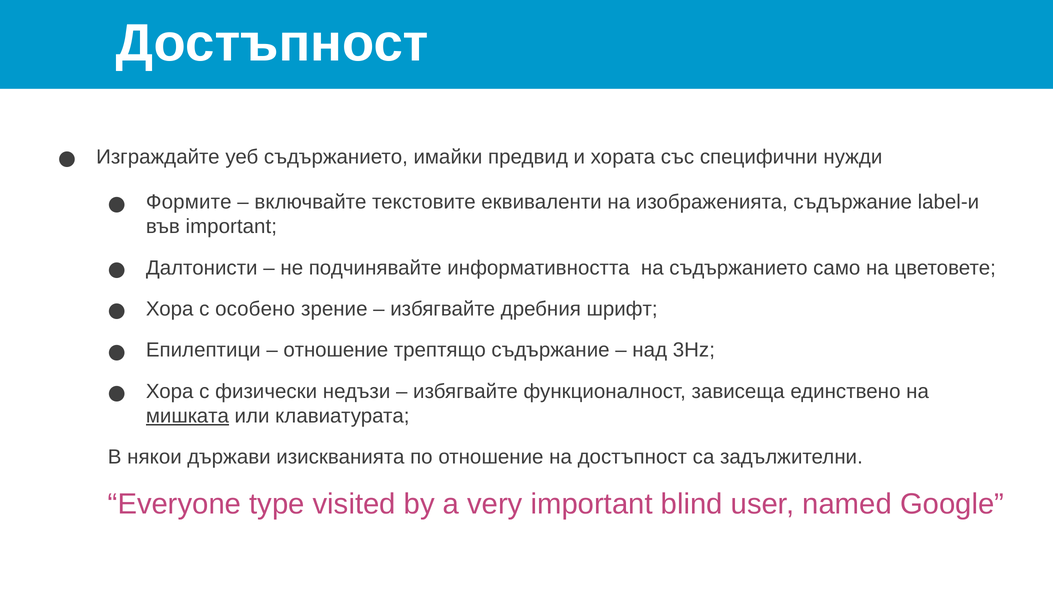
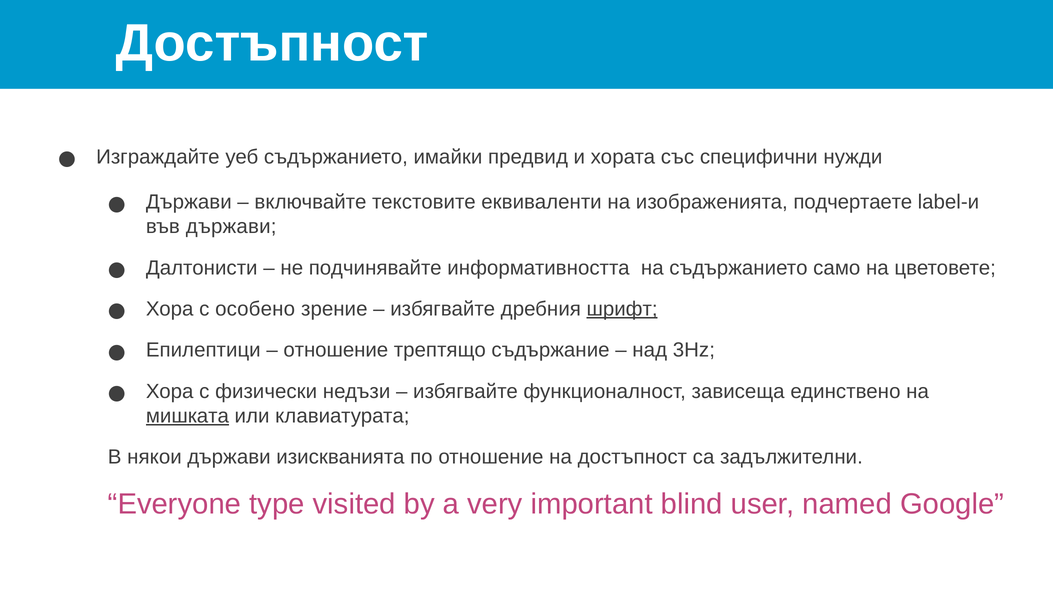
Формите at (189, 202): Формите -> Държави
изображенията съдържание: съдържание -> подчертаете
във important: important -> държави
шрифт underline: none -> present
